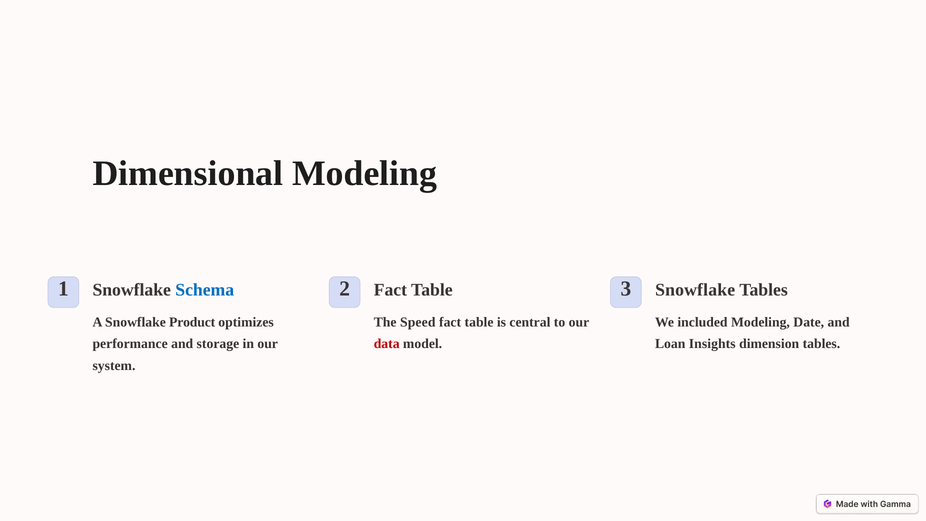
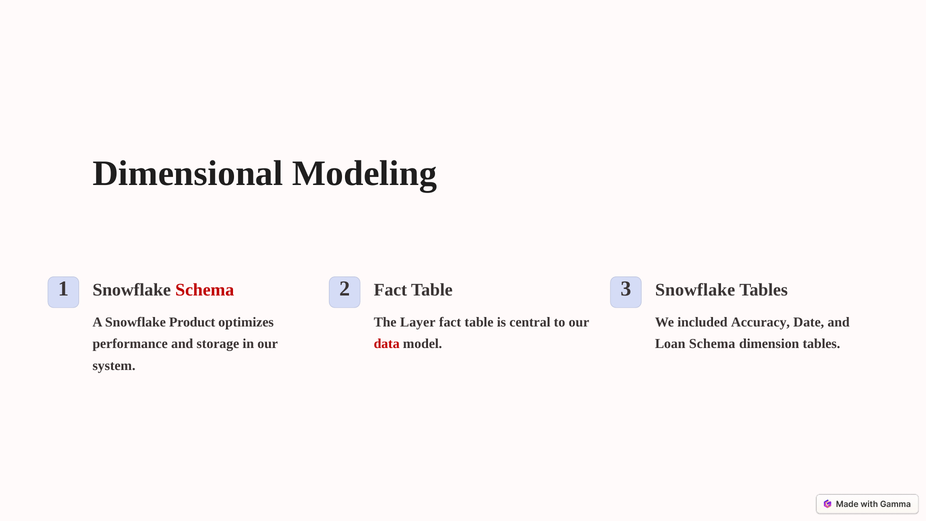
Schema at (205, 290) colour: blue -> red
Speed: Speed -> Layer
included Modeling: Modeling -> Accuracy
Loan Insights: Insights -> Schema
